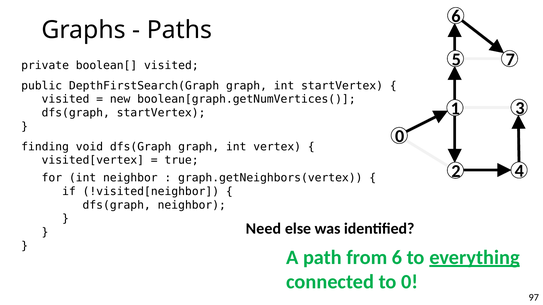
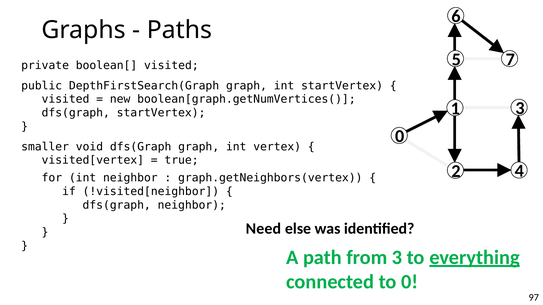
finding: finding -> smaller
from 6: 6 -> 3
